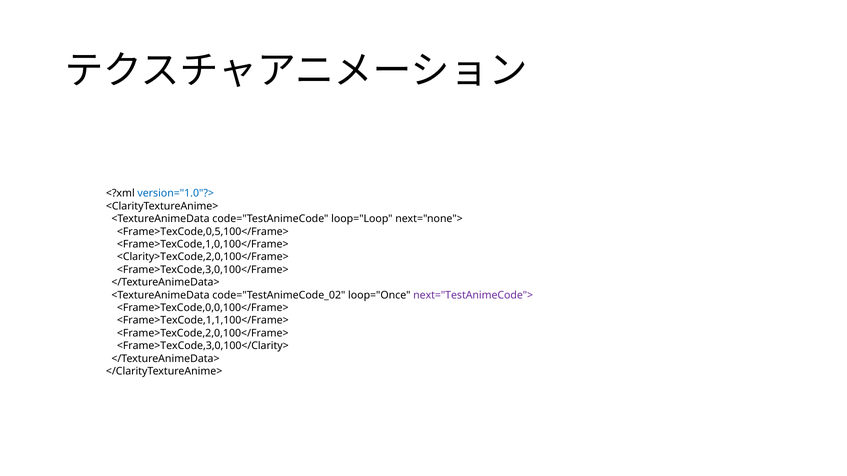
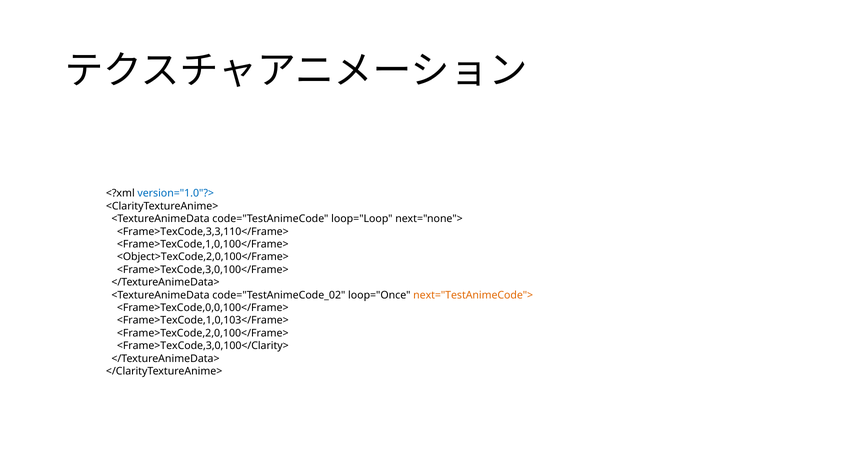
<Frame>TexCode,0,5,100</Frame>: <Frame>TexCode,0,5,100</Frame> -> <Frame>TexCode,3,3,110</Frame>
<Clarity>TexCode,2,0,100</Frame>: <Clarity>TexCode,2,0,100</Frame> -> <Object>TexCode,2,0,100</Frame>
next="TestAnimeCode"> colour: purple -> orange
<Frame>TexCode,1,1,100</Frame>: <Frame>TexCode,1,1,100</Frame> -> <Frame>TexCode,1,0,103</Frame>
